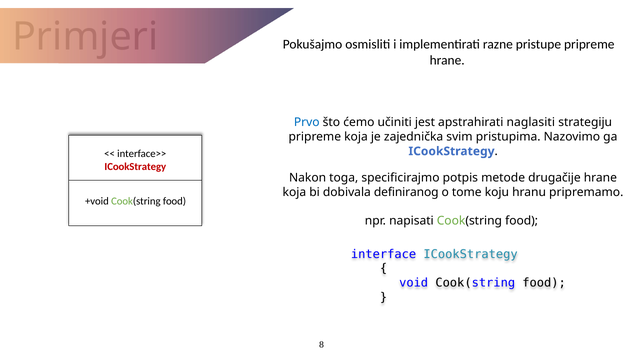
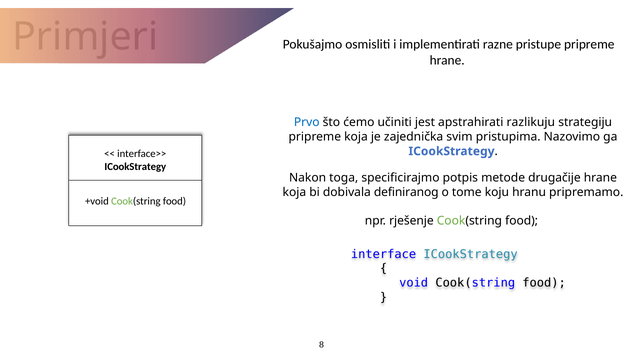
naglasiti: naglasiti -> razlikuju
ICookStrategy at (135, 167) colour: red -> black
napisati: napisati -> rješenje
